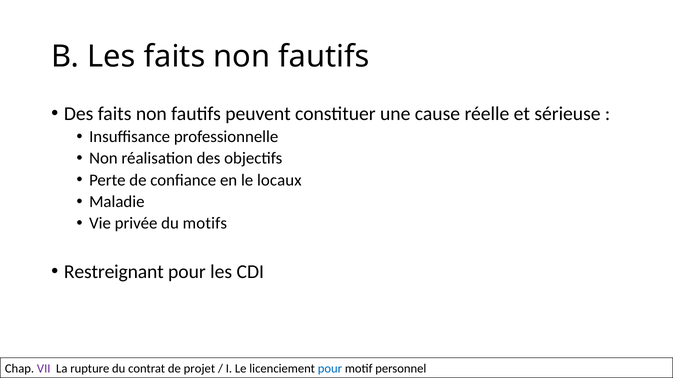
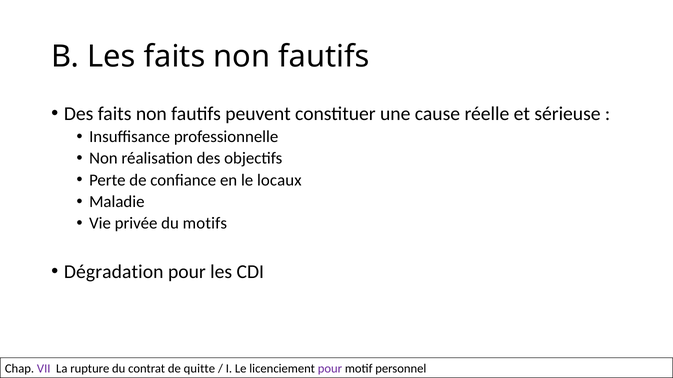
Restreignant: Restreignant -> Dégradation
projet: projet -> quitte
pour at (330, 369) colour: blue -> purple
